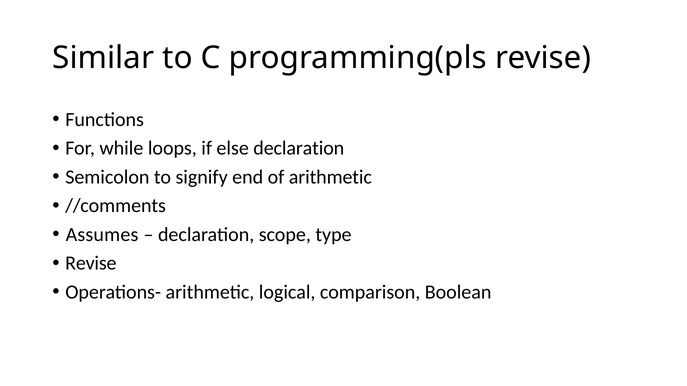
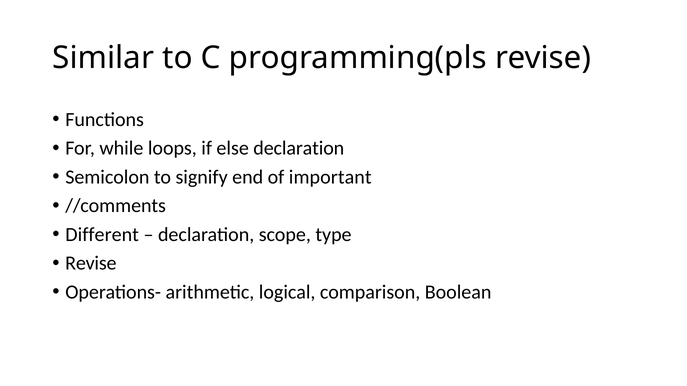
of arithmetic: arithmetic -> important
Assumes: Assumes -> Different
